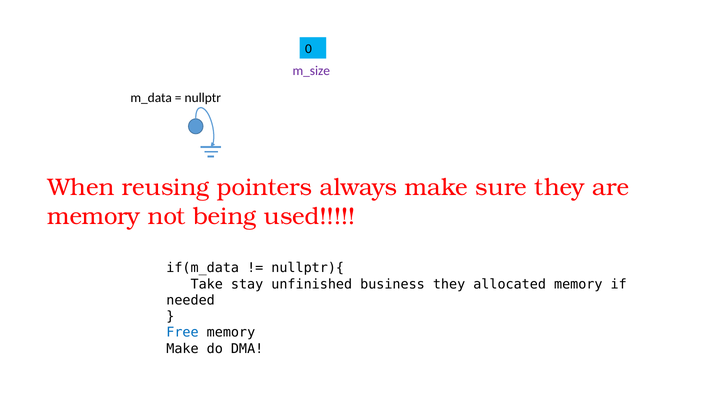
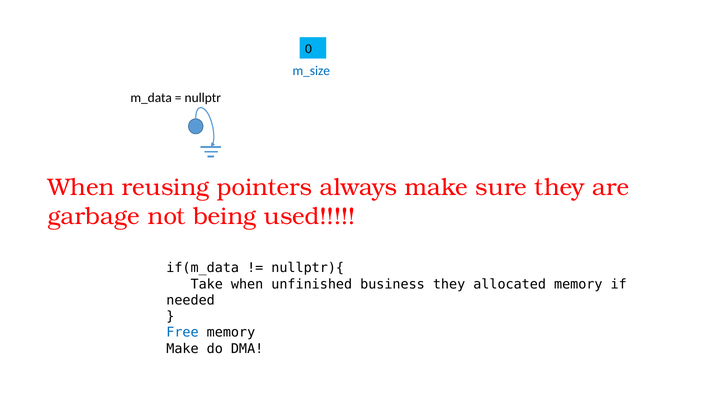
m_size colour: purple -> blue
memory at (94, 216): memory -> garbage
Take stay: stay -> when
